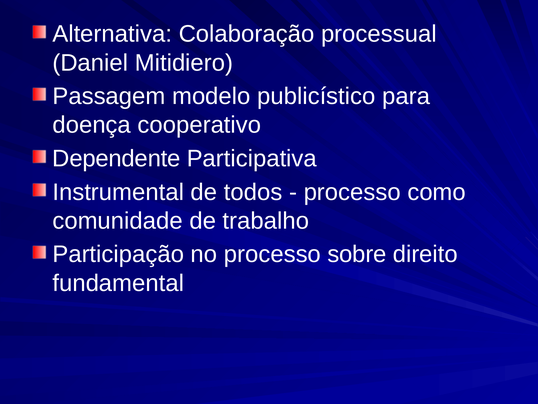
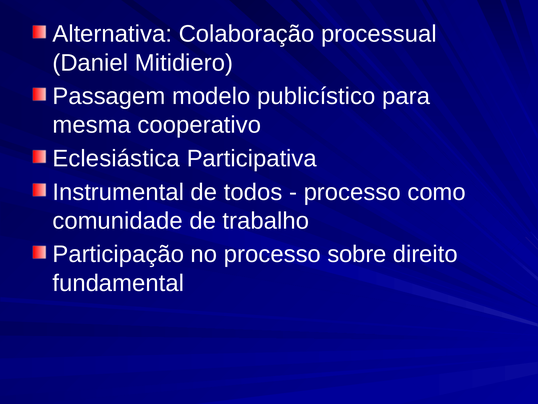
doença: doença -> mesma
Dependente: Dependente -> Eclesiástica
